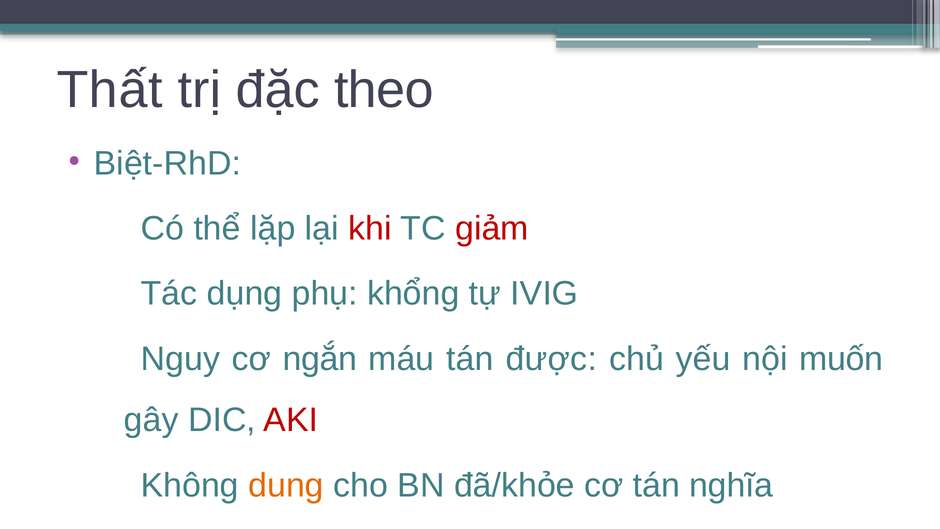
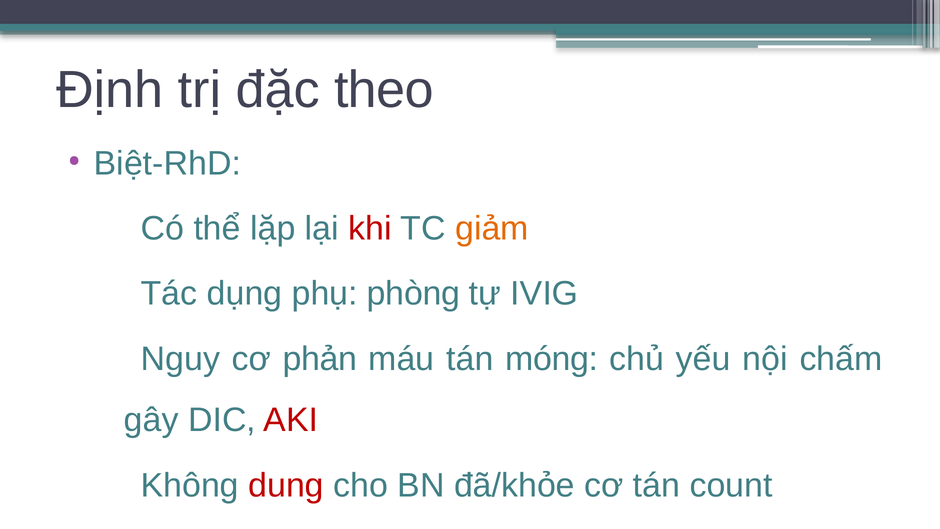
Thất: Thất -> Định
giảm colour: red -> orange
khổng: khổng -> phòng
ngắn: ngắn -> phản
được: được -> móng
muốn: muốn -> chấm
dung colour: orange -> red
nghĩa: nghĩa -> count
